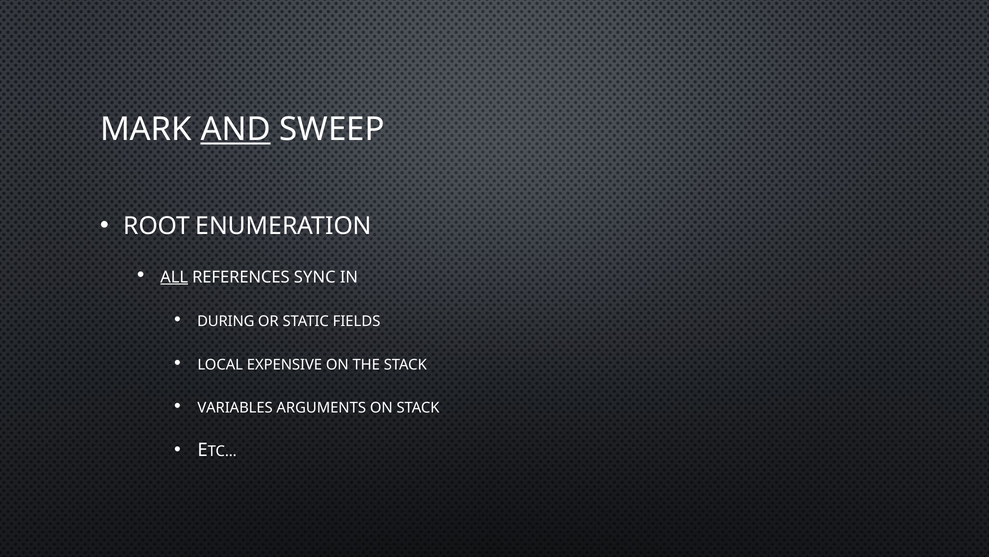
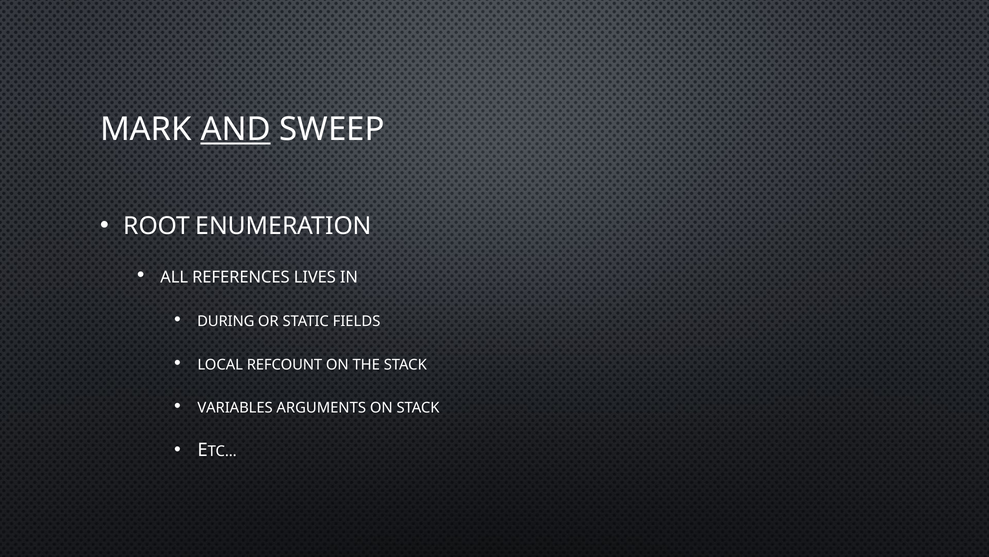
ALL underline: present -> none
SYNC: SYNC -> LIVES
EXPENSIVE: EXPENSIVE -> REFCOUNT
